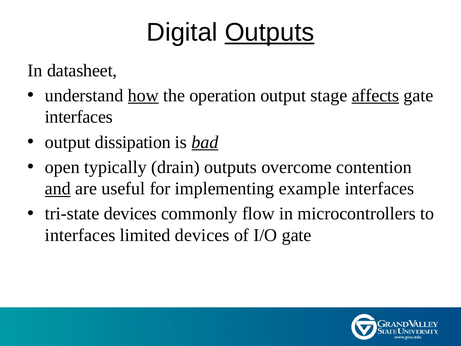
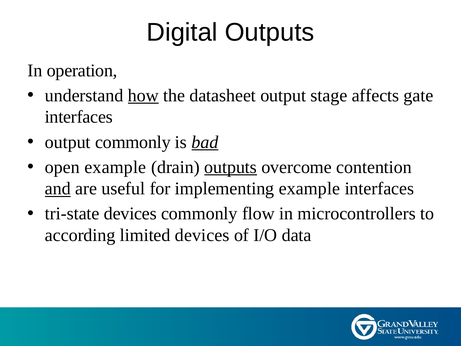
Outputs at (270, 33) underline: present -> none
datasheet: datasheet -> operation
operation: operation -> datasheet
affects underline: present -> none
output dissipation: dissipation -> commonly
open typically: typically -> example
outputs at (231, 167) underline: none -> present
interfaces at (80, 235): interfaces -> according
I/O gate: gate -> data
